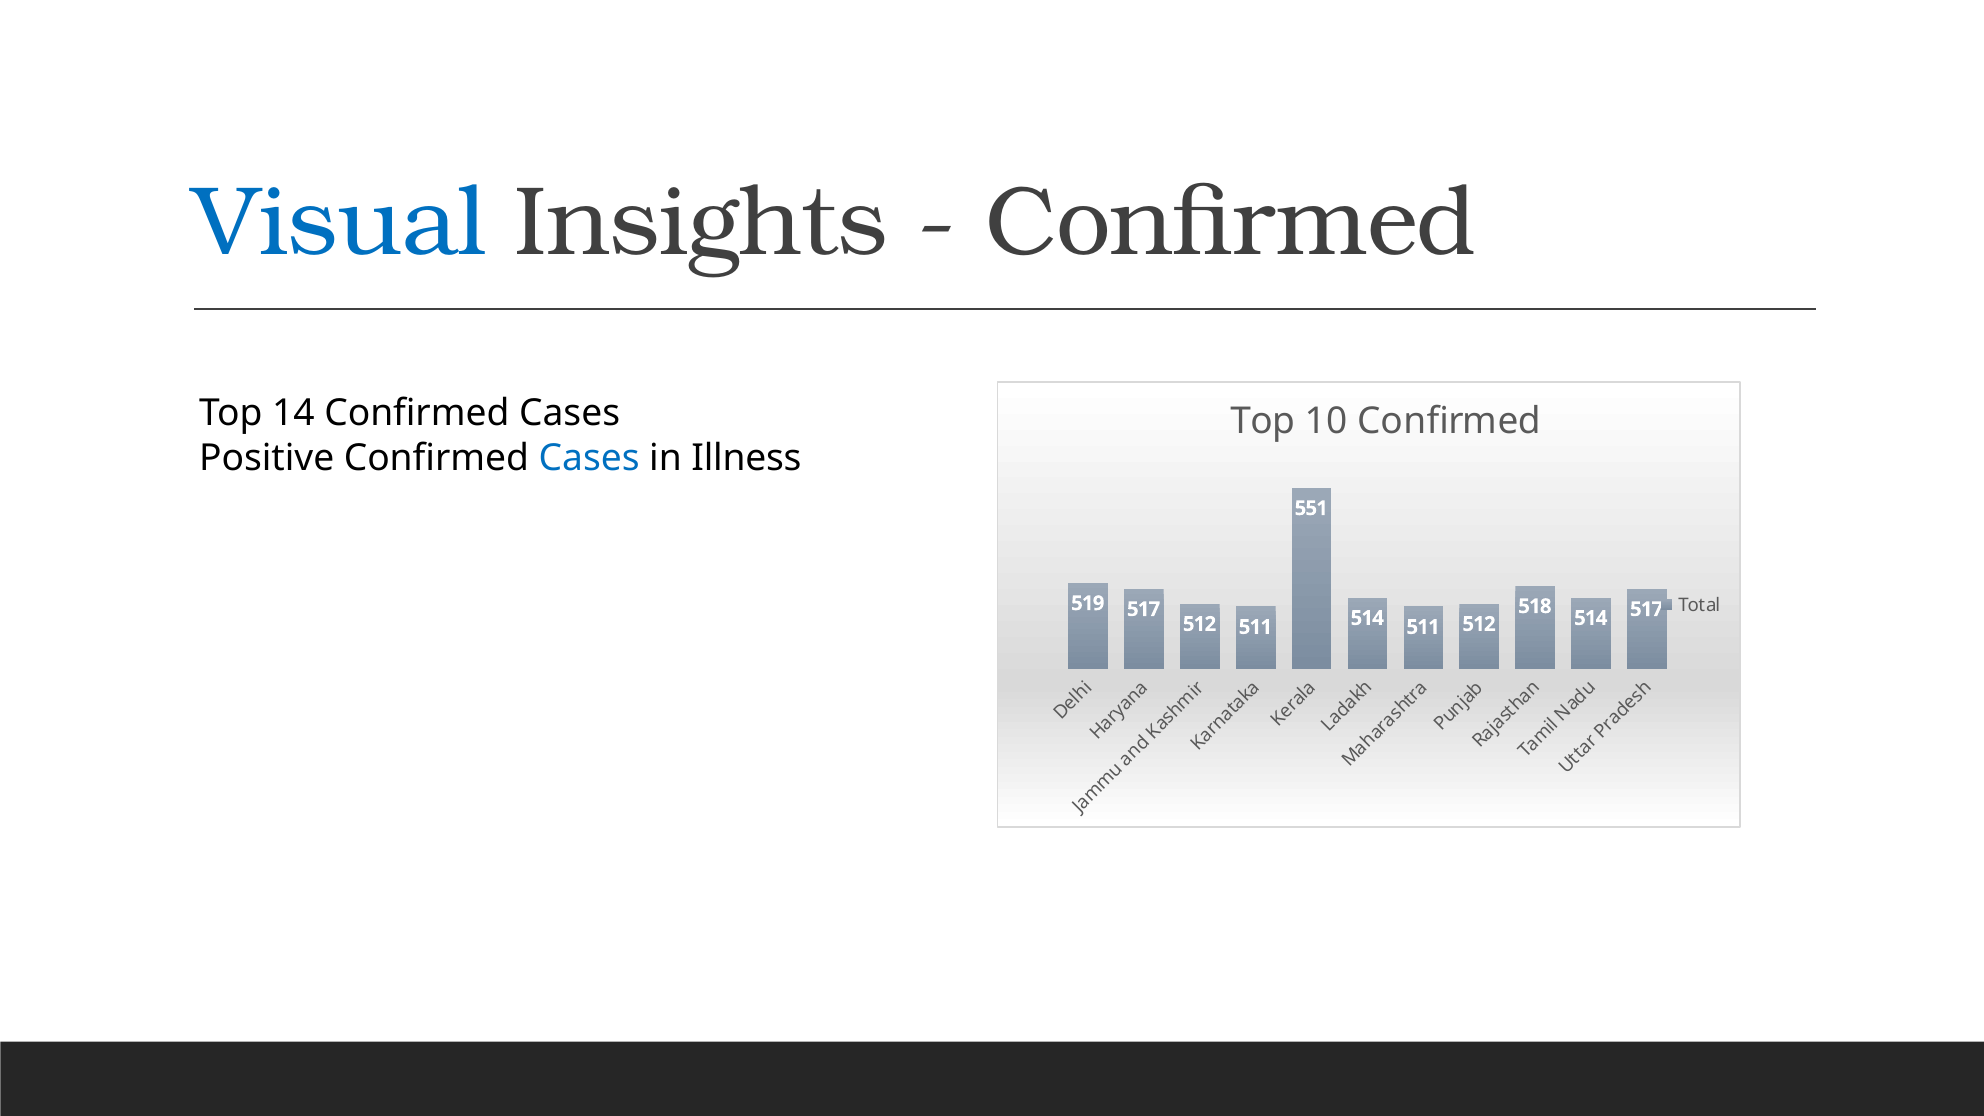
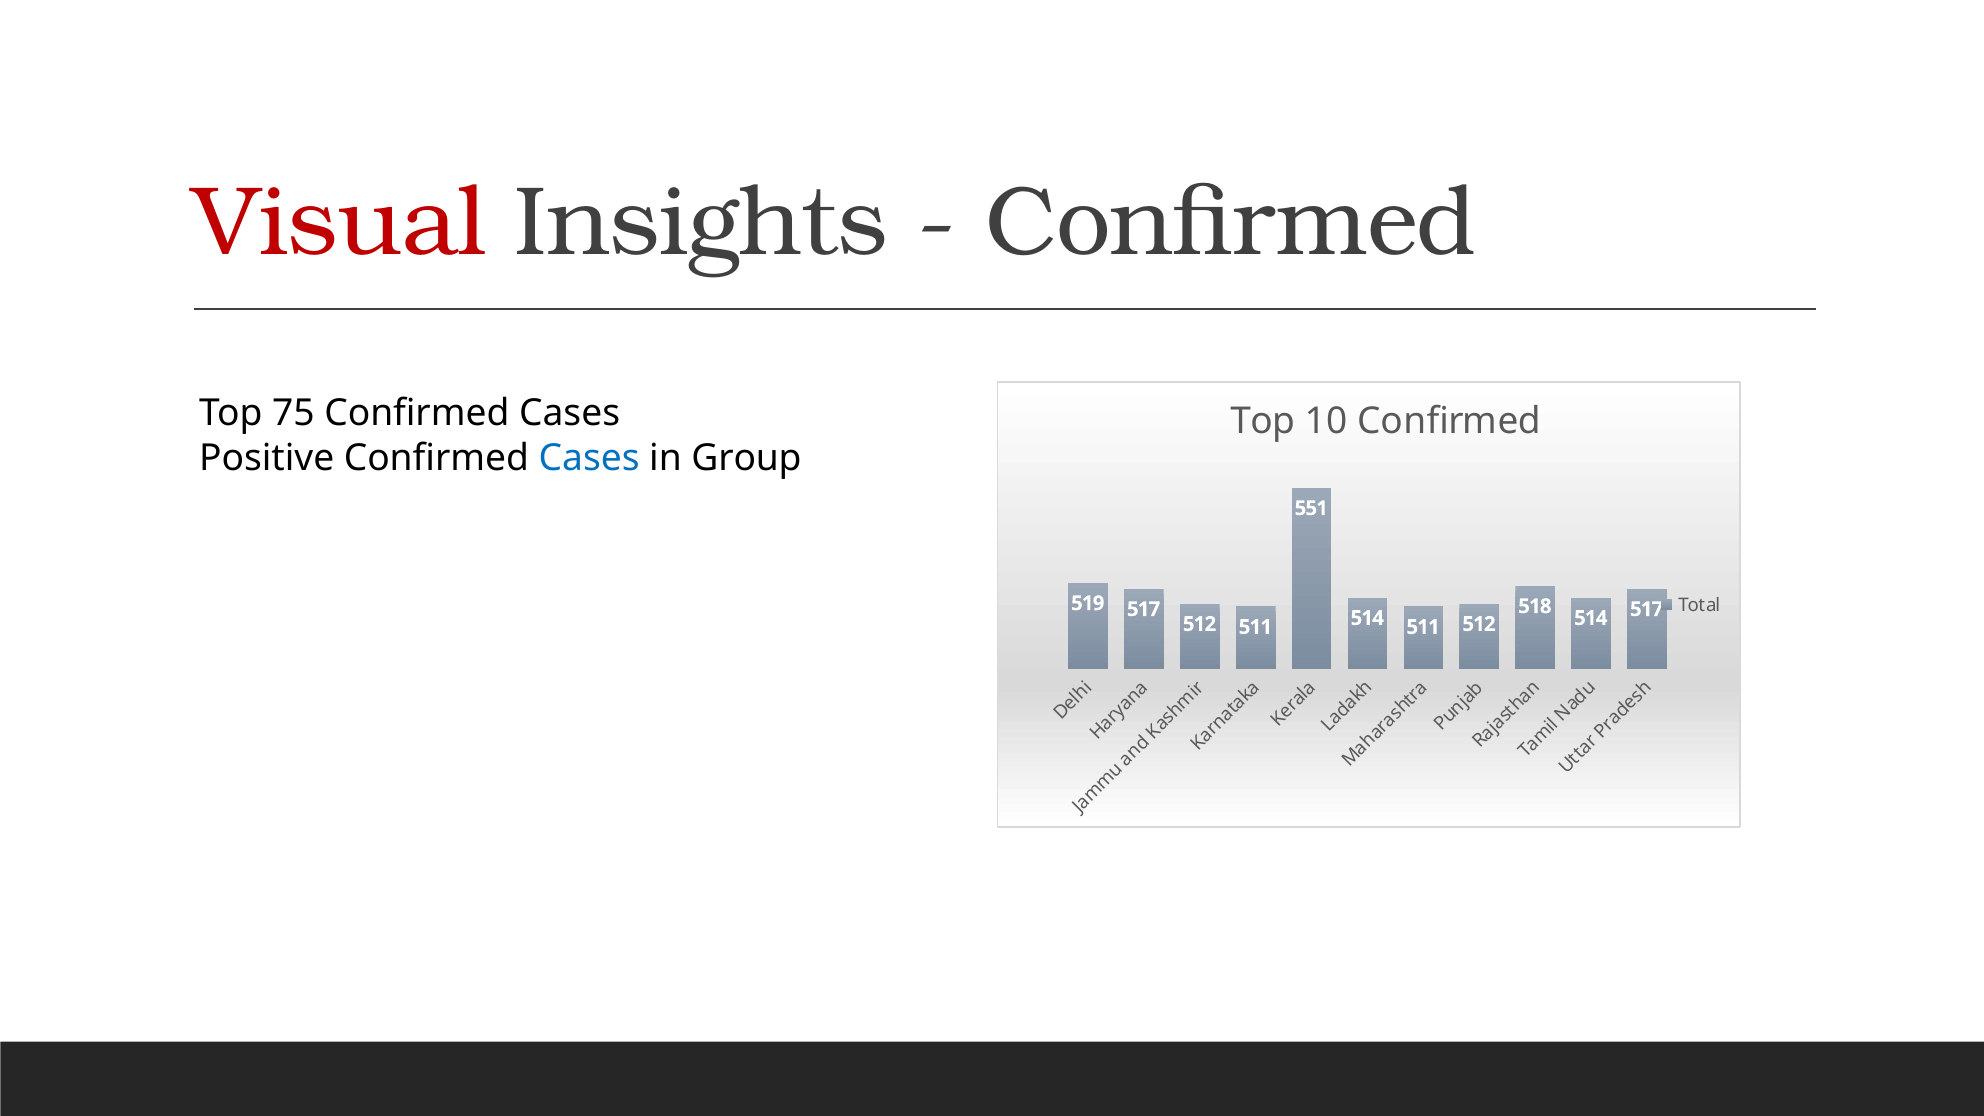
Visual colour: blue -> red
14: 14 -> 75
Illness: Illness -> Group
